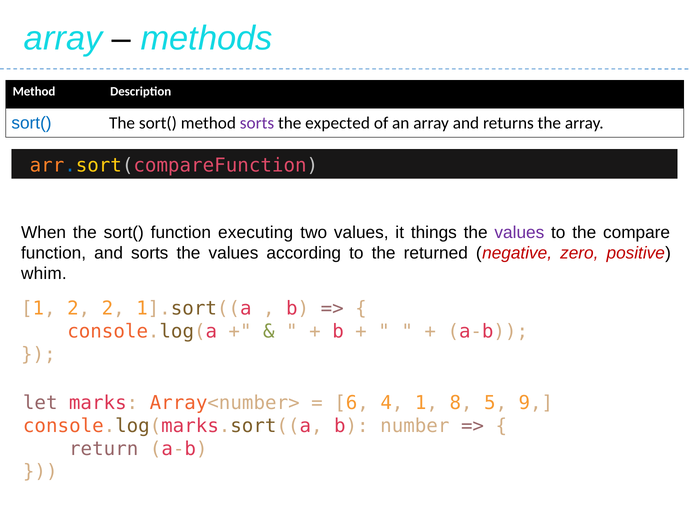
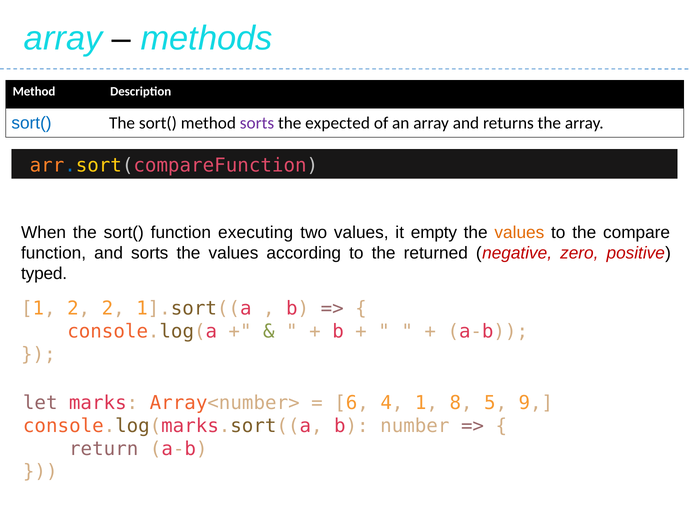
things: things -> empty
values at (519, 233) colour: purple -> orange
whim: whim -> typed
